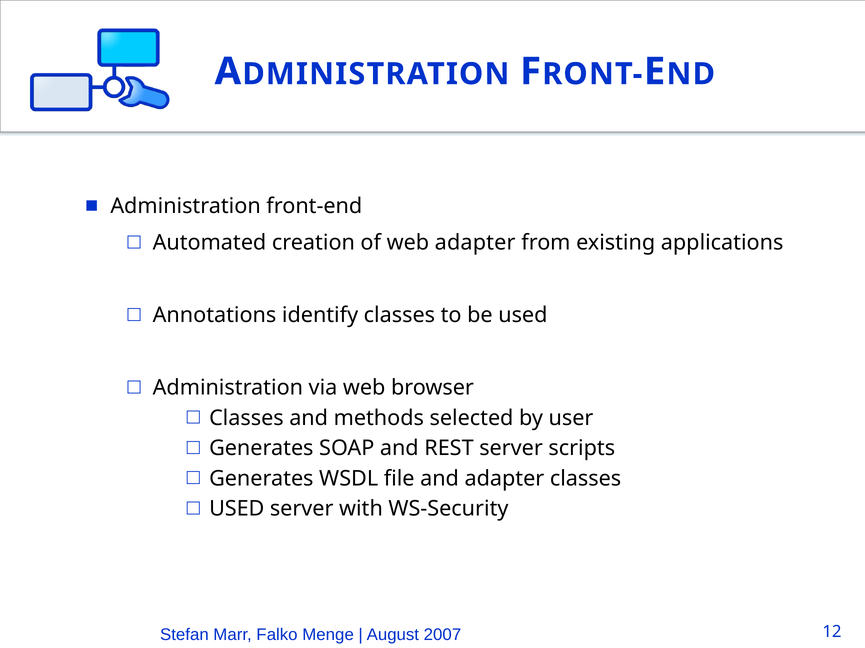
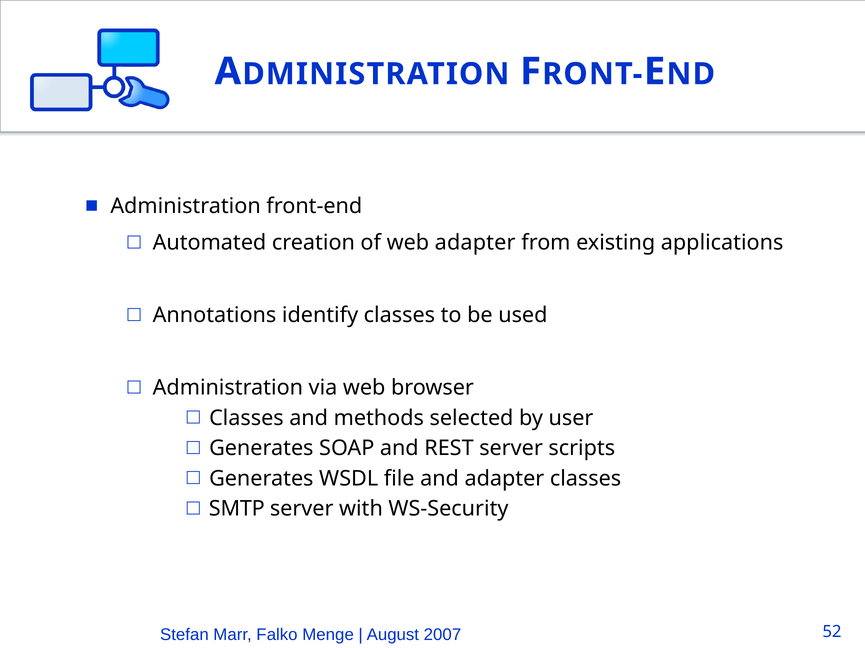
USED at (237, 509): USED -> SMTP
12: 12 -> 52
